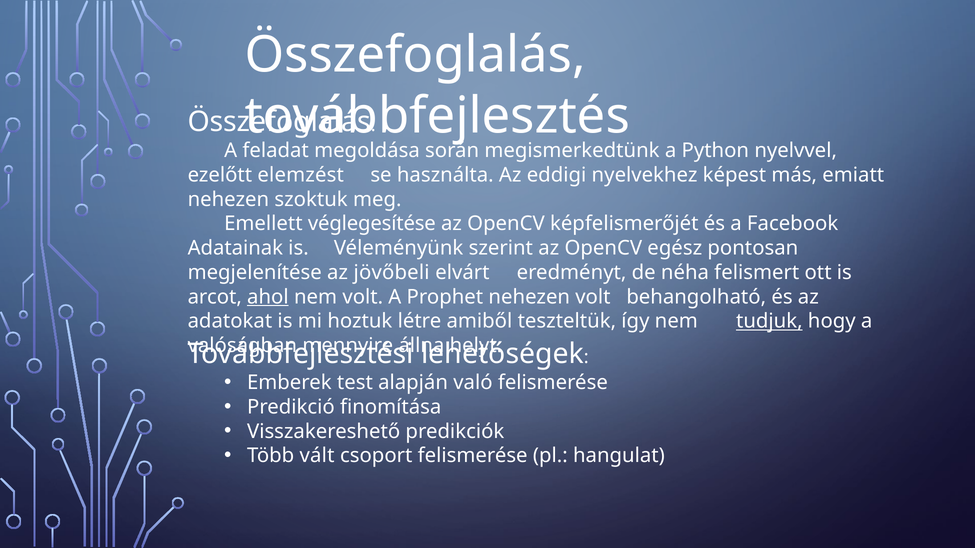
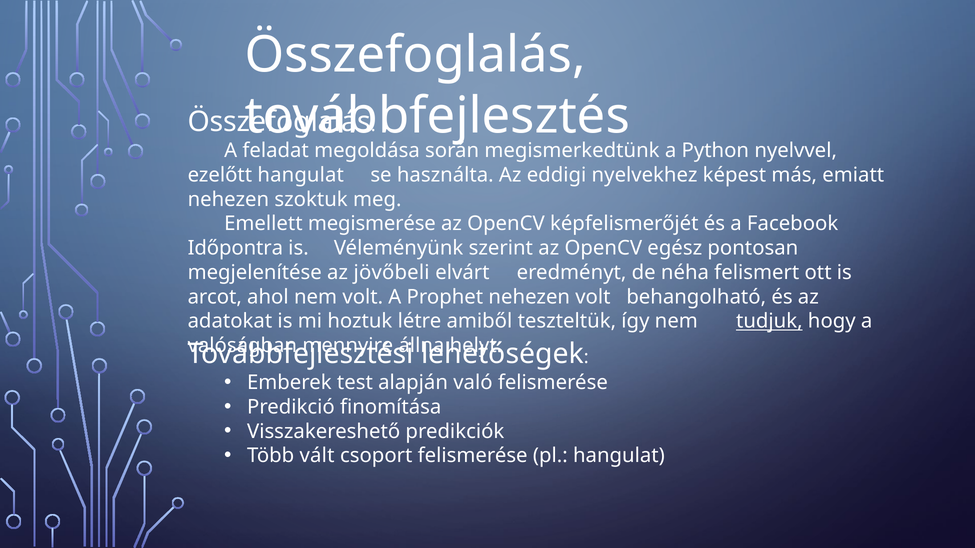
ezelőtt elemzést: elemzést -> hangulat
véglegesítése: véglegesítése -> megismerése
Adatainak: Adatainak -> Időpontra
ahol underline: present -> none
